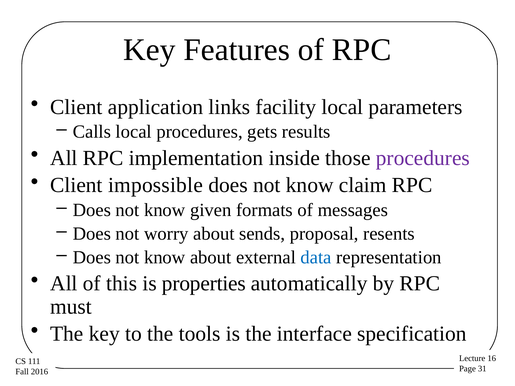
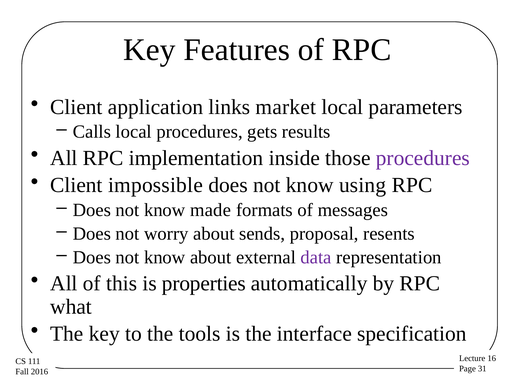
facility: facility -> market
claim: claim -> using
given: given -> made
data colour: blue -> purple
must: must -> what
